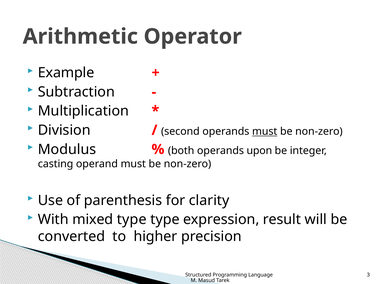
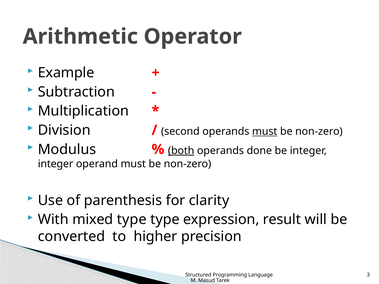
both underline: none -> present
upon: upon -> done
casting at (56, 164): casting -> integer
